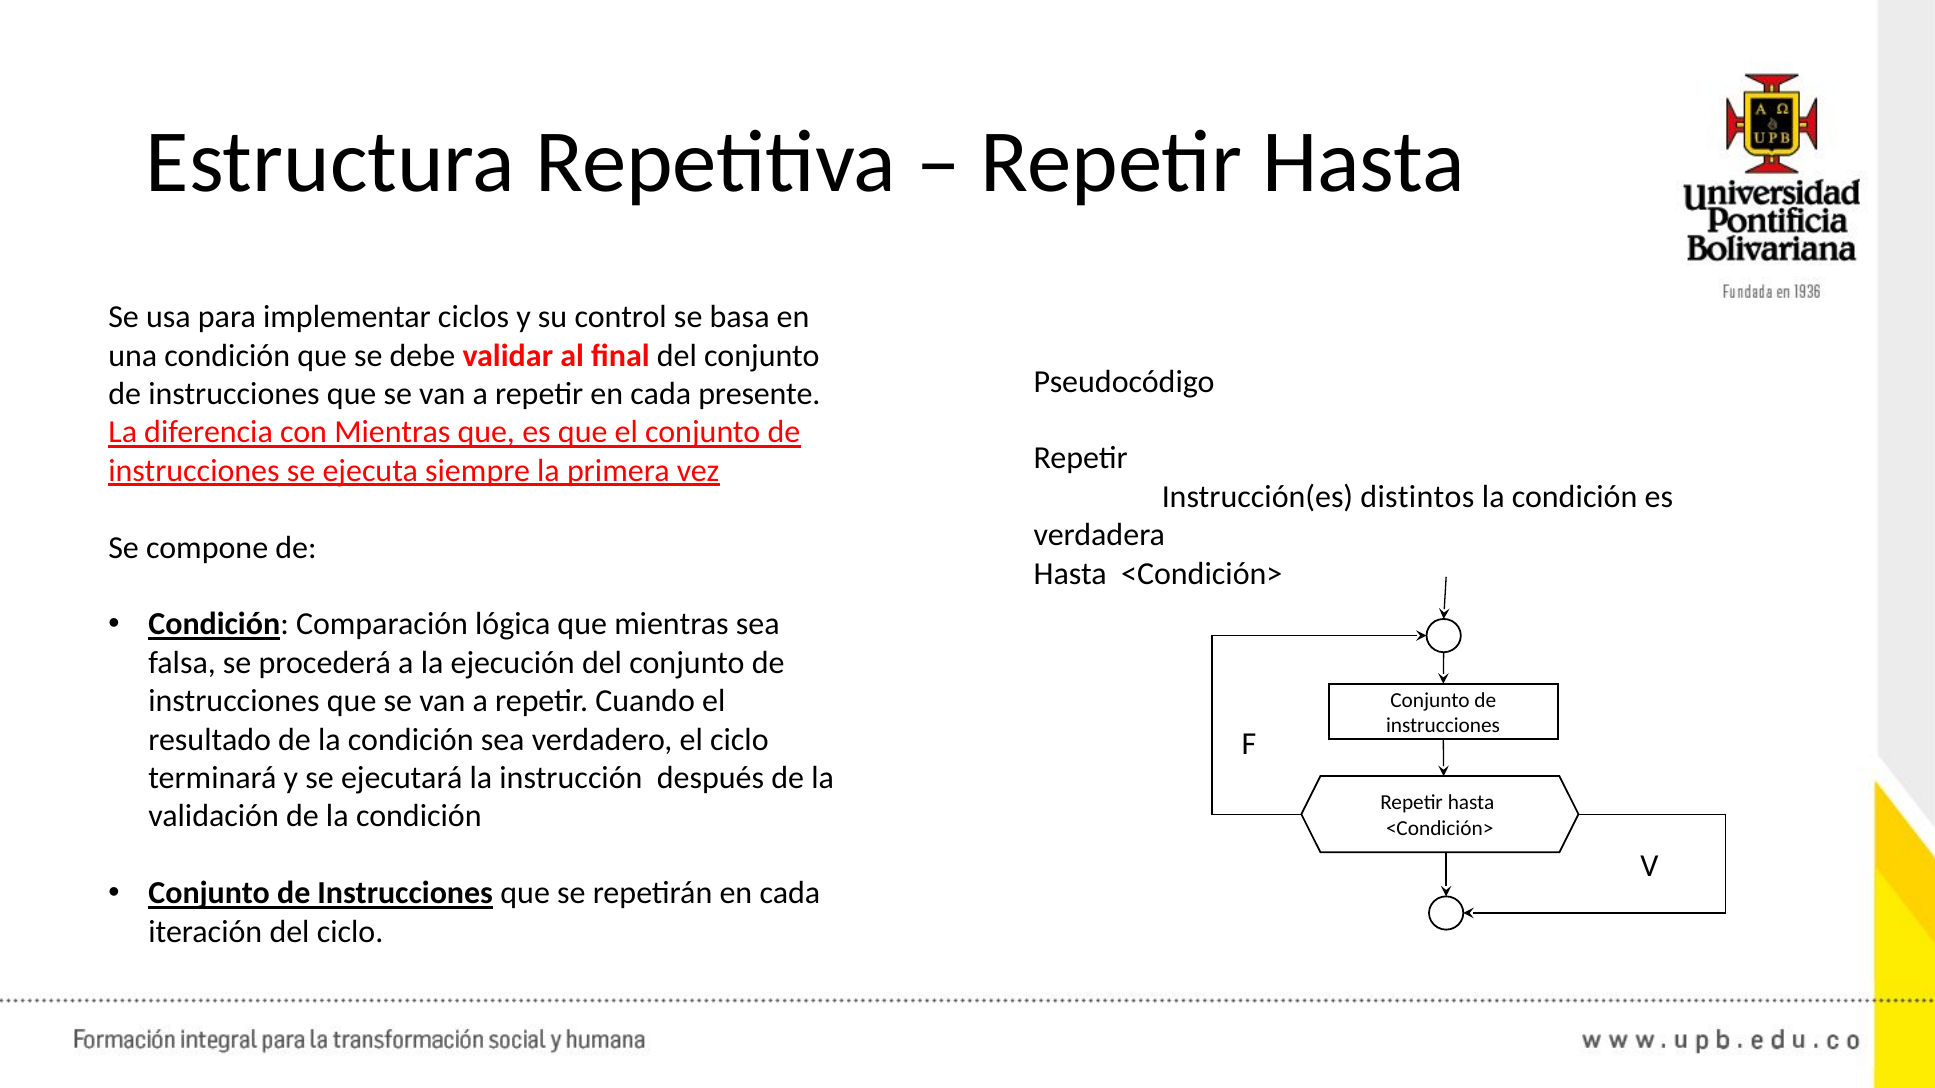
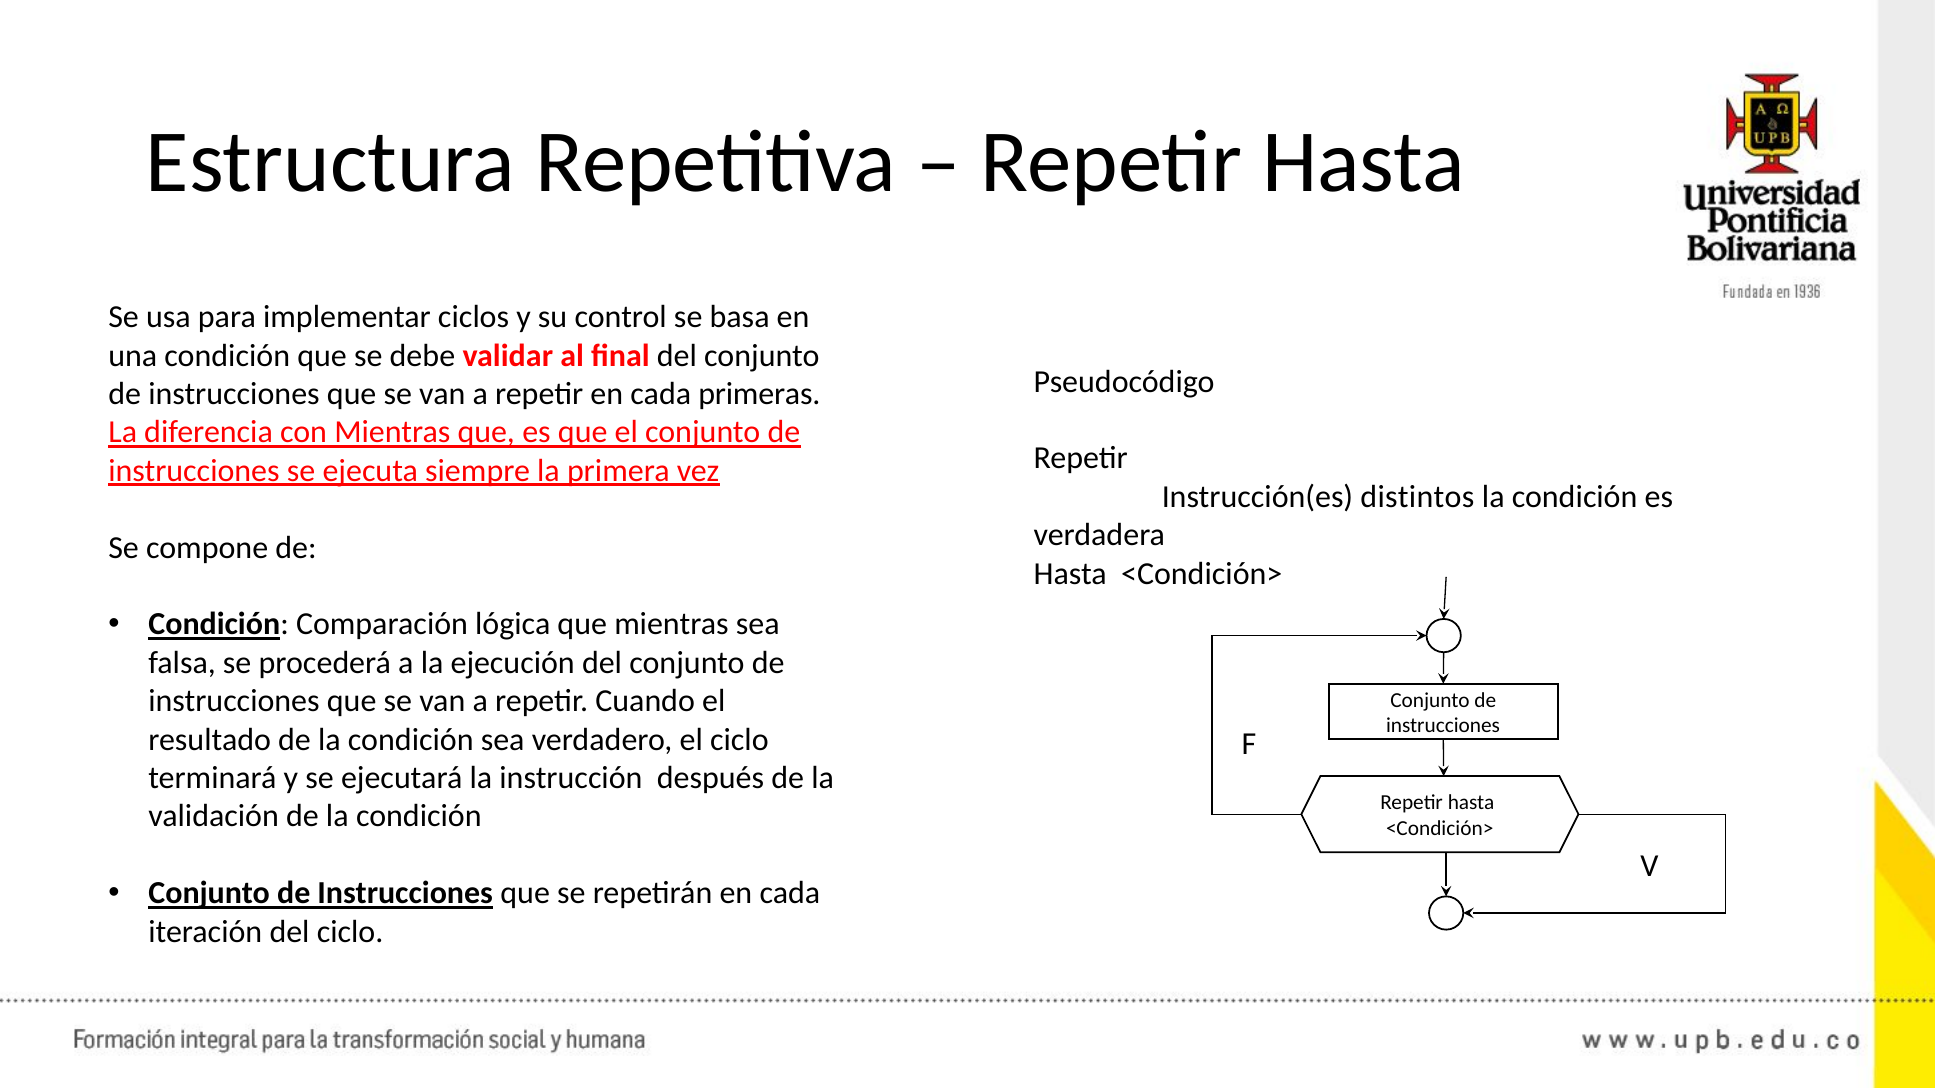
presente: presente -> primeras
